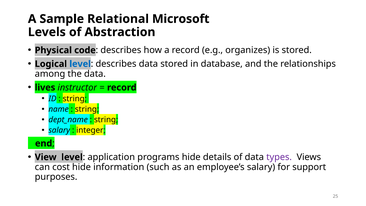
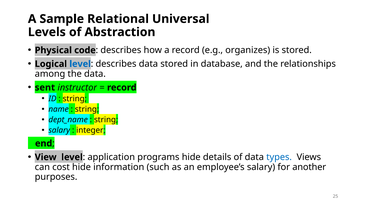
Microsoft: Microsoft -> Universal
lives: lives -> sent
types colour: purple -> blue
support: support -> another
